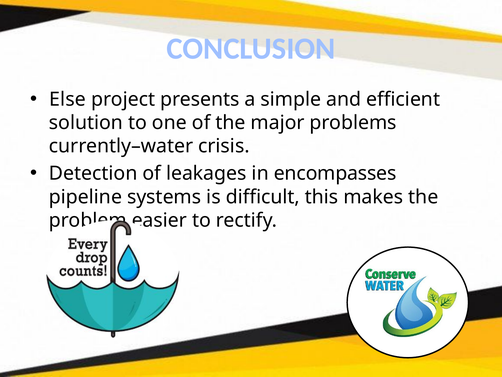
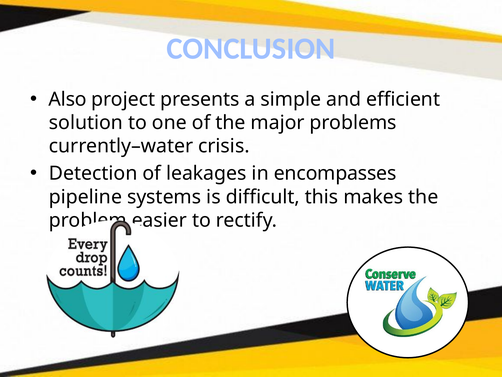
Else: Else -> Also
